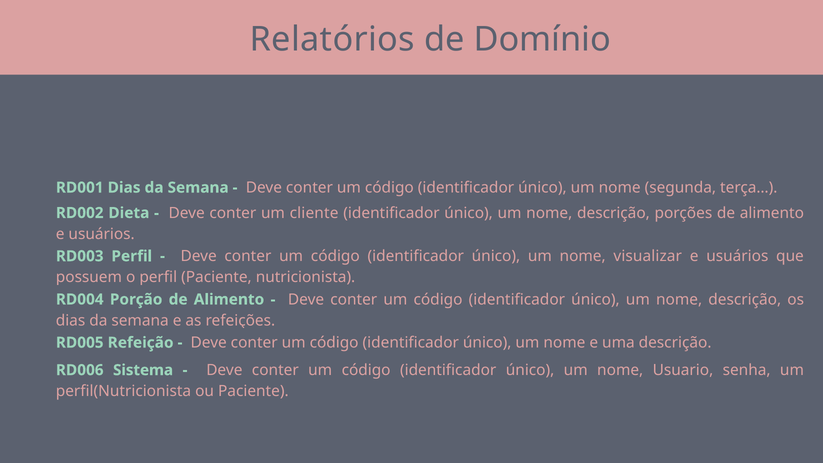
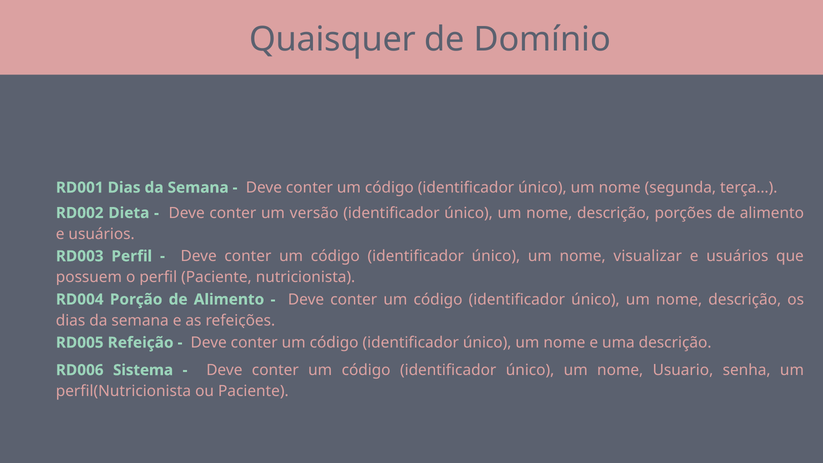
Relatórios: Relatórios -> Quaisquer
cliente: cliente -> versão
